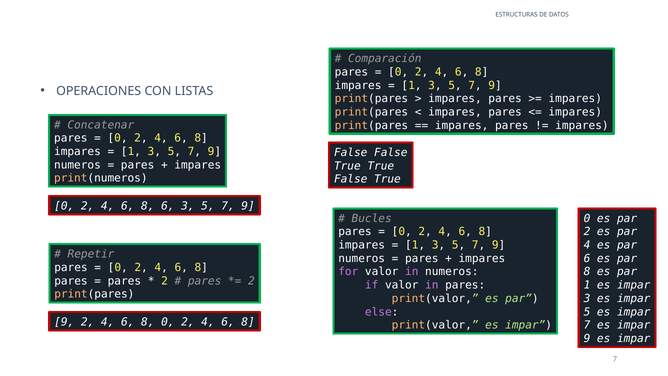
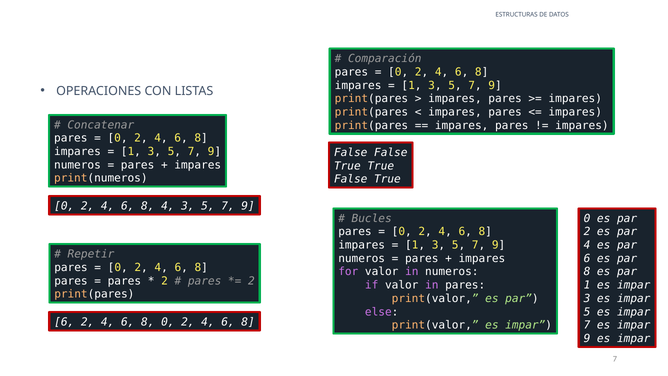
8 6: 6 -> 4
9 at (64, 322): 9 -> 6
